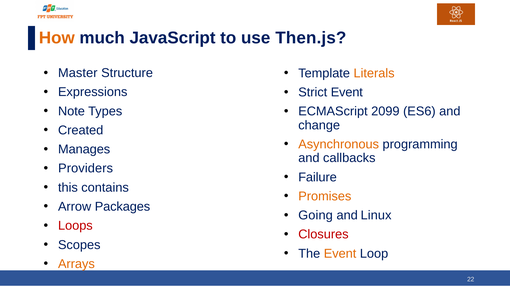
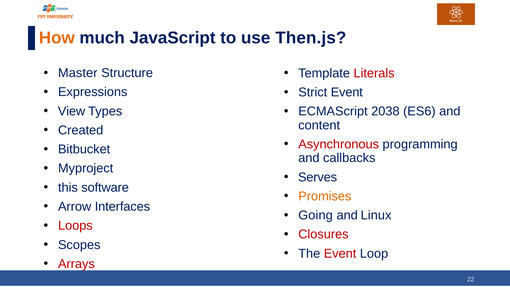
Literals colour: orange -> red
Note: Note -> View
2099: 2099 -> 2038
change: change -> content
Asynchronous colour: orange -> red
Manages: Manages -> Bitbucket
Providers: Providers -> Myproject
Failure: Failure -> Serves
contains: contains -> software
Packages: Packages -> Interfaces
Event at (340, 253) colour: orange -> red
Arrays colour: orange -> red
